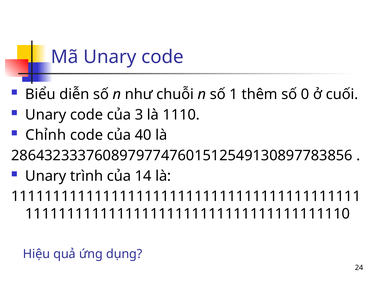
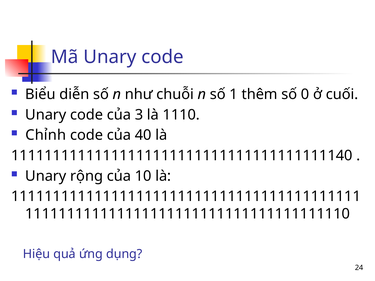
28643233376089797747601512549130897783856: 28643233376089797747601512549130897783856 -> 11111111111111111111111111111111111111140
trình: trình -> rộng
14: 14 -> 10
